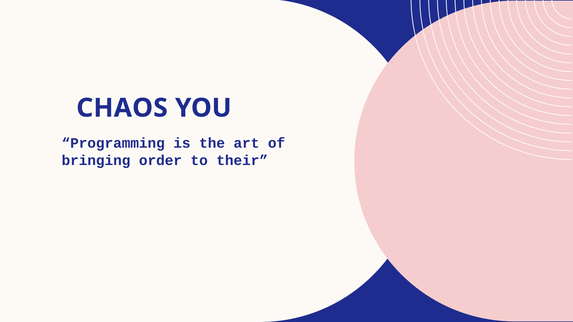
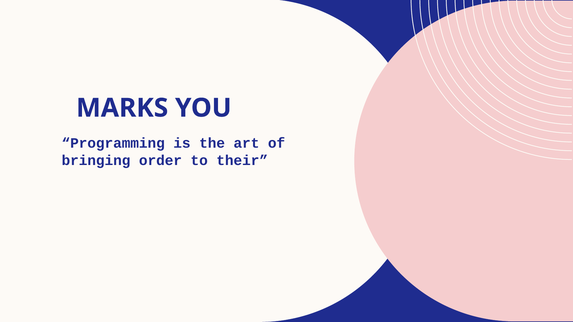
CHAOS: CHAOS -> MARKS
